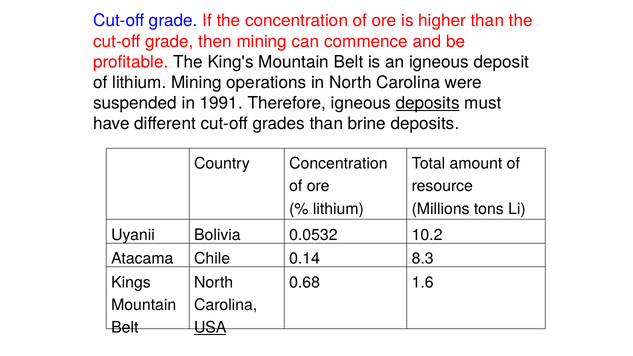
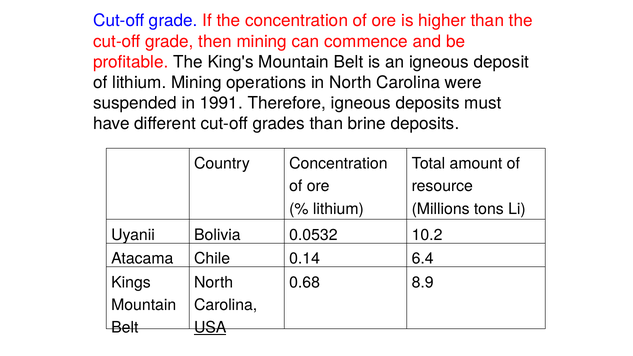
deposits at (428, 103) underline: present -> none
8.3: 8.3 -> 6.4
1.6: 1.6 -> 8.9
